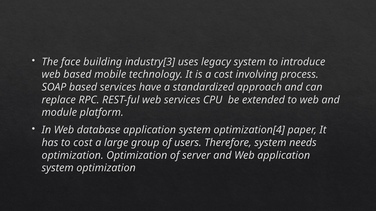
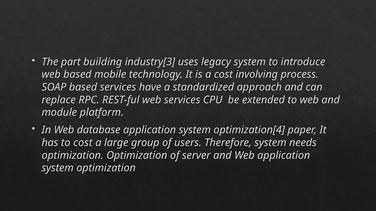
face: face -> part
